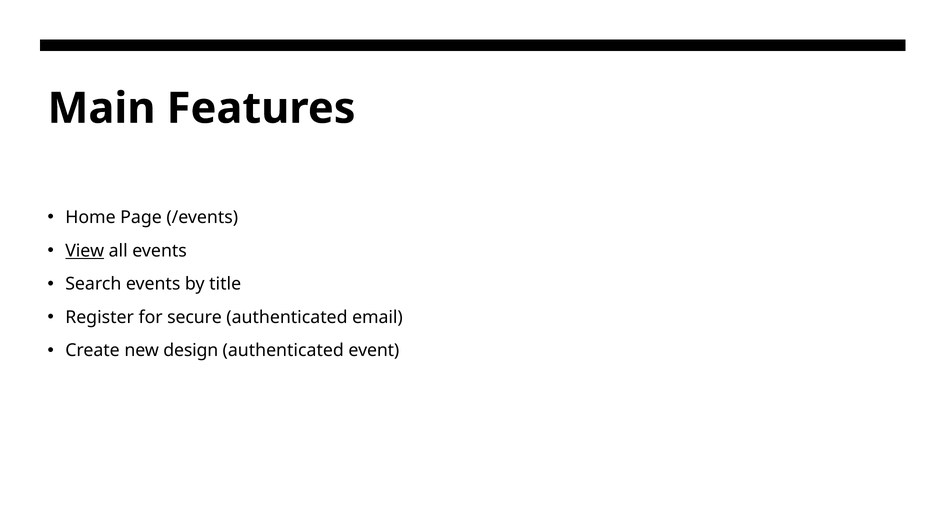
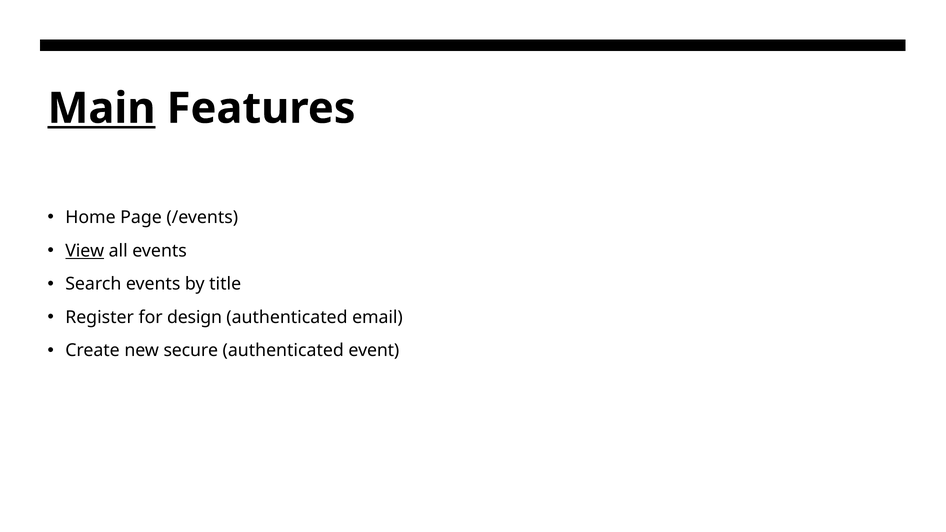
Main underline: none -> present
secure: secure -> design
design: design -> secure
